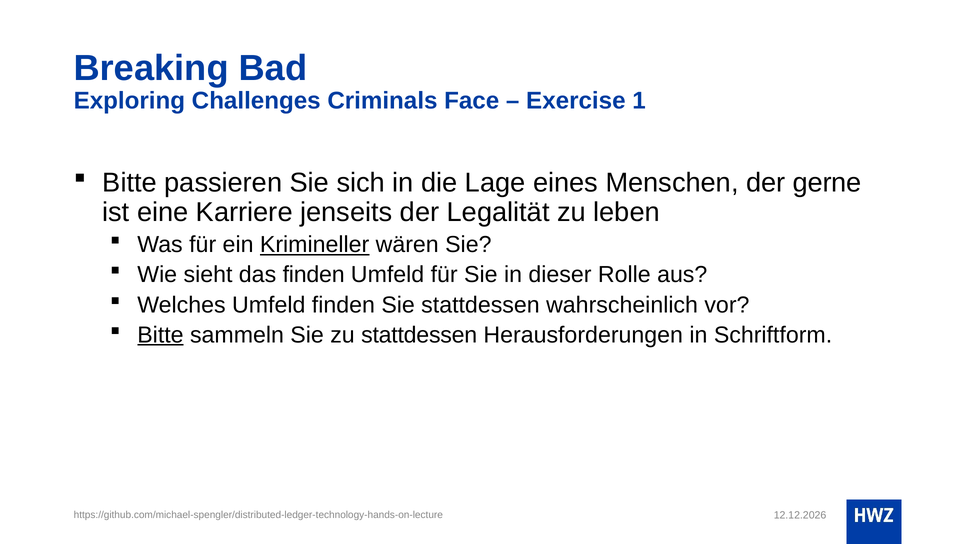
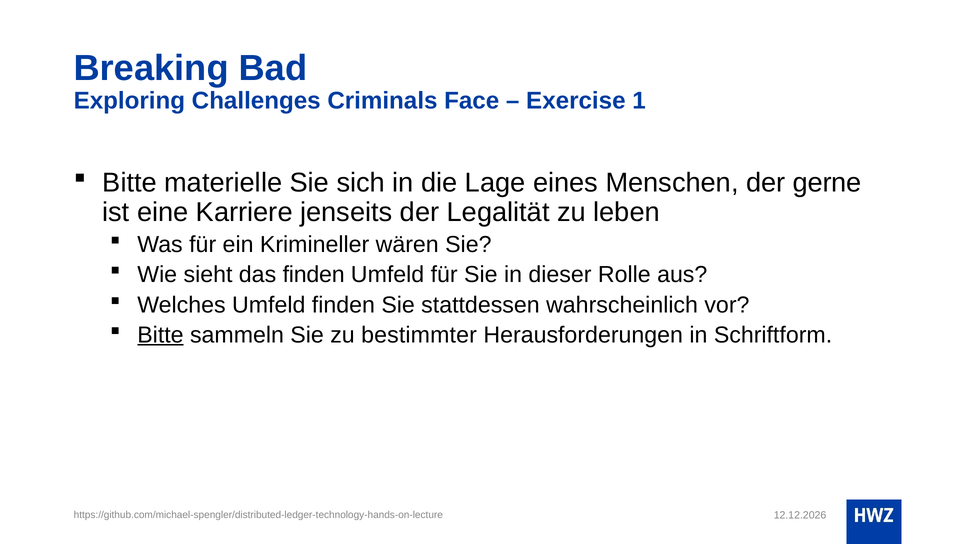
passieren: passieren -> materielle
Krimineller underline: present -> none
zu stattdessen: stattdessen -> bestimmter
